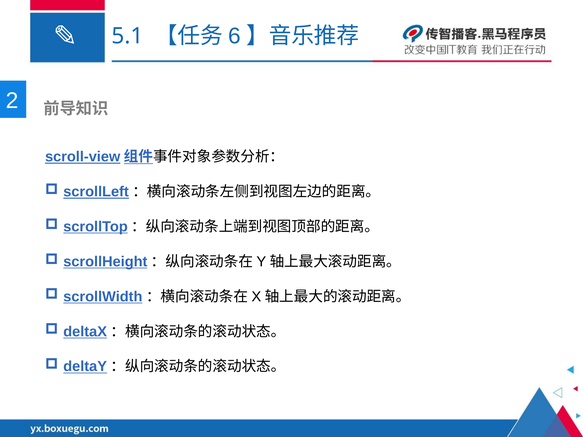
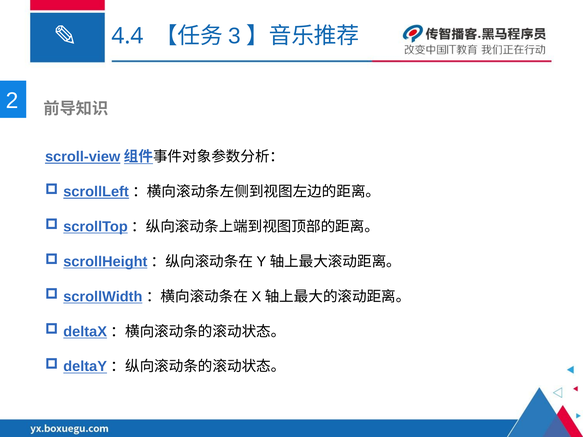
5.1: 5.1 -> 4.4
6: 6 -> 3
